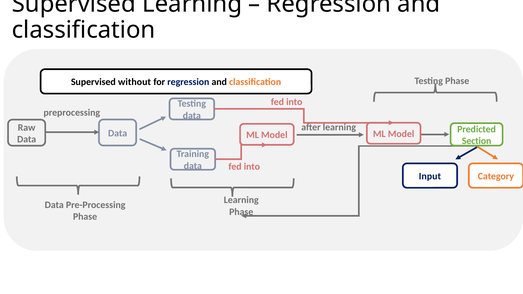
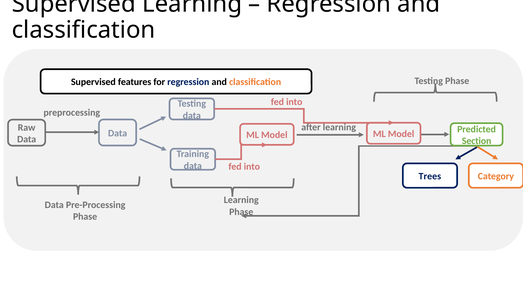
without: without -> features
Input: Input -> Trees
